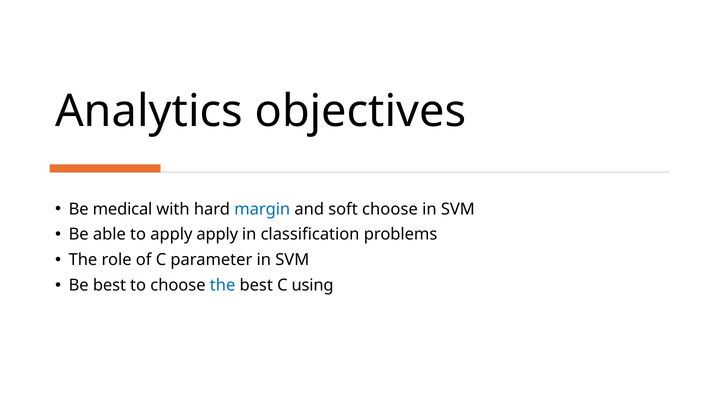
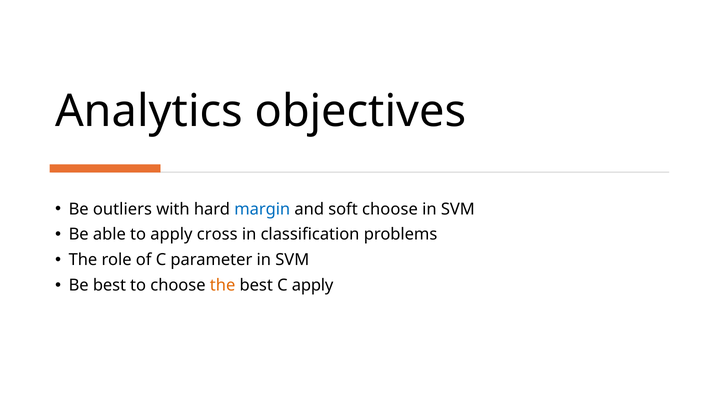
medical: medical -> outliers
apply apply: apply -> cross
the at (223, 285) colour: blue -> orange
C using: using -> apply
